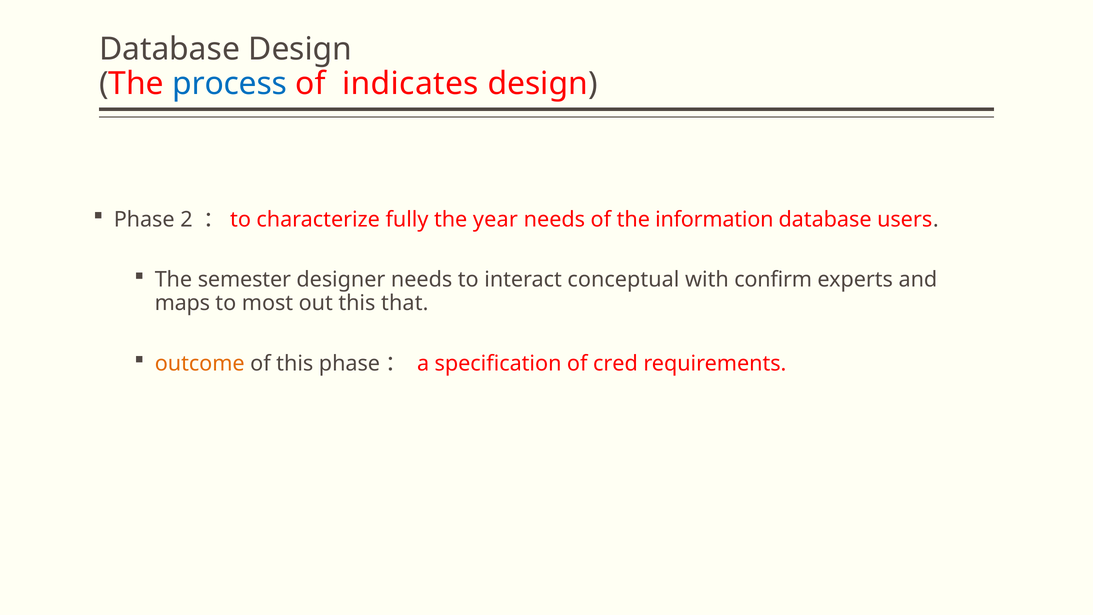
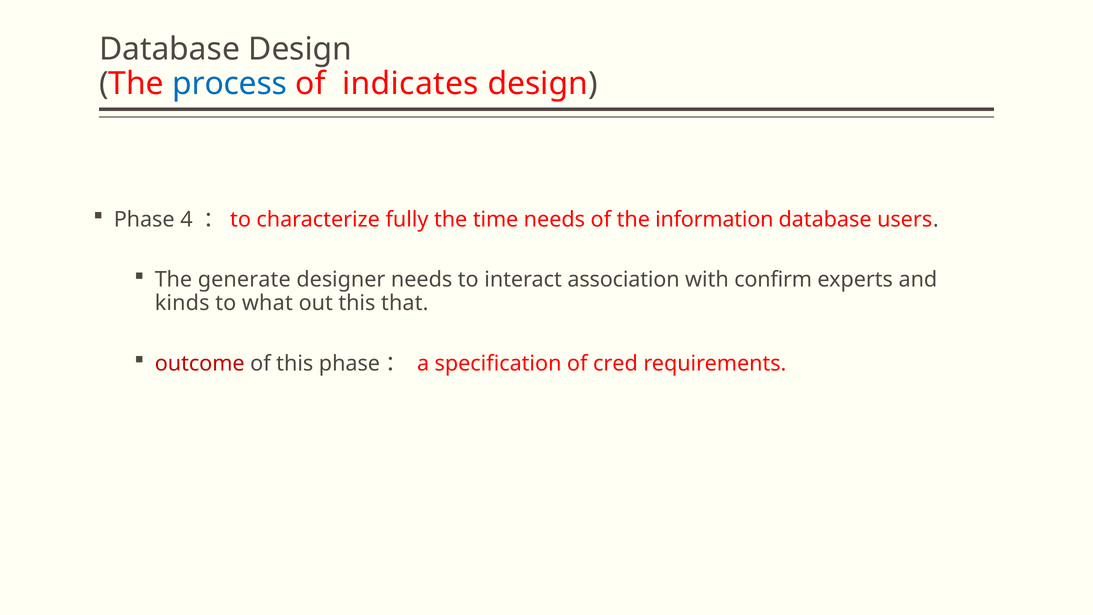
2: 2 -> 4
year: year -> time
semester: semester -> generate
conceptual: conceptual -> association
maps: maps -> kinds
most: most -> what
outcome colour: orange -> red
